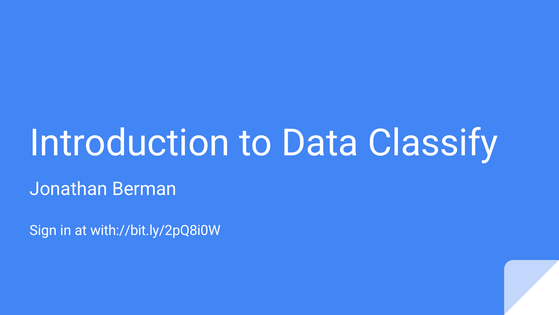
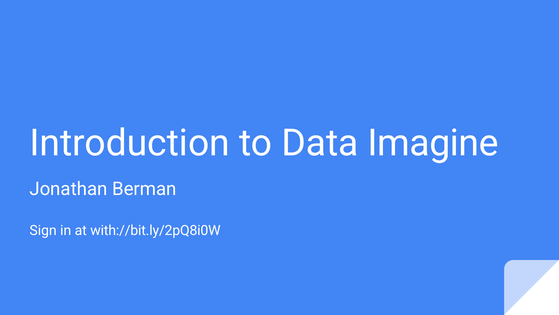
Classify: Classify -> Imagine
